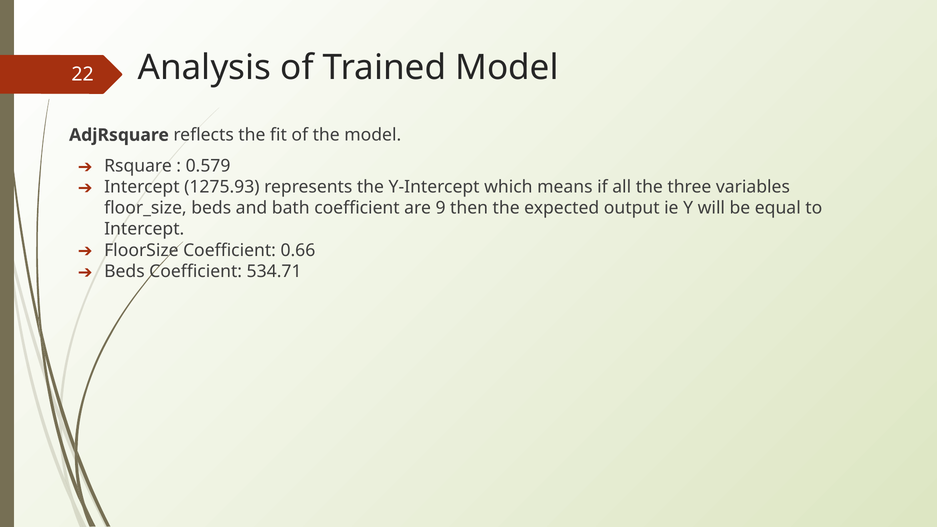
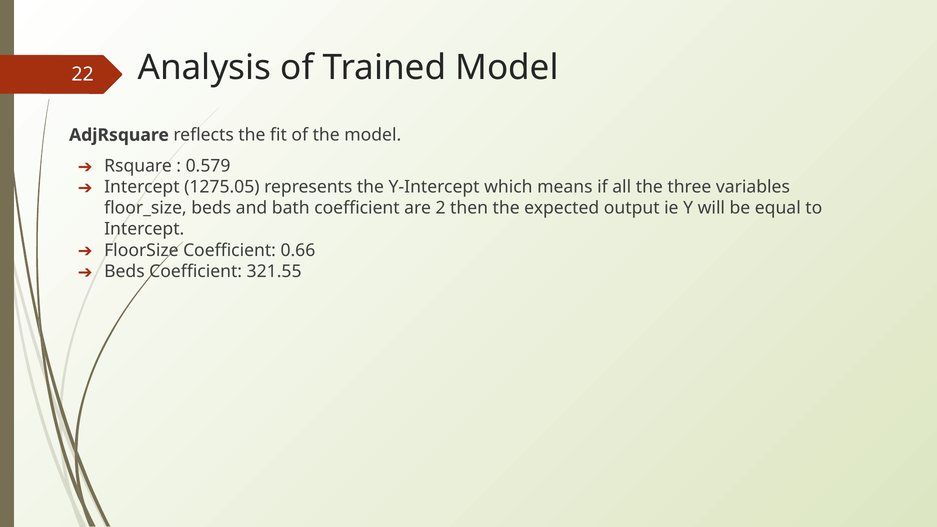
1275.93: 1275.93 -> 1275.05
9: 9 -> 2
534.71: 534.71 -> 321.55
